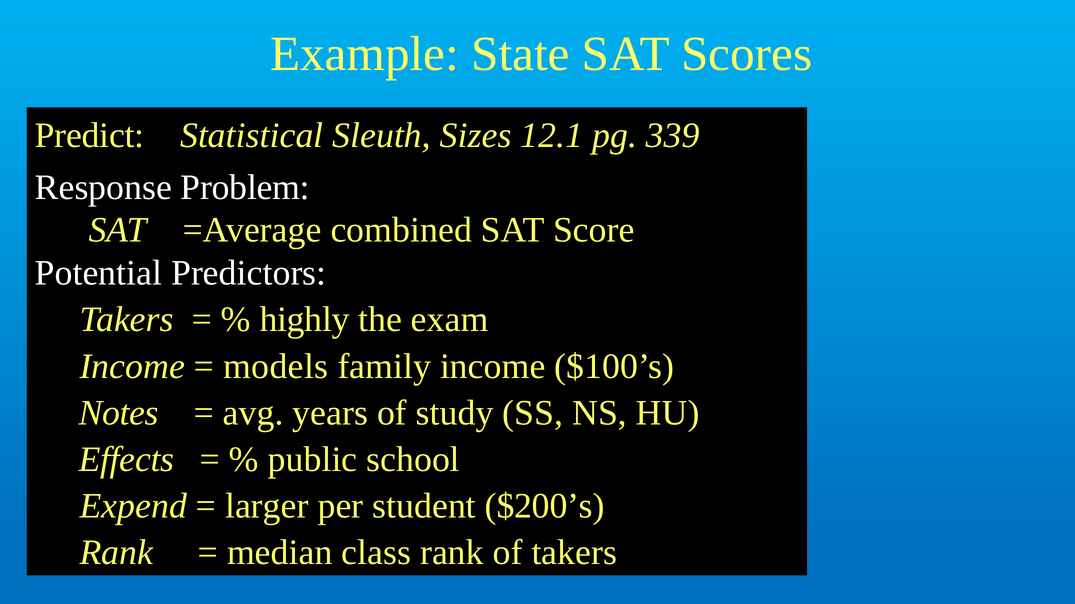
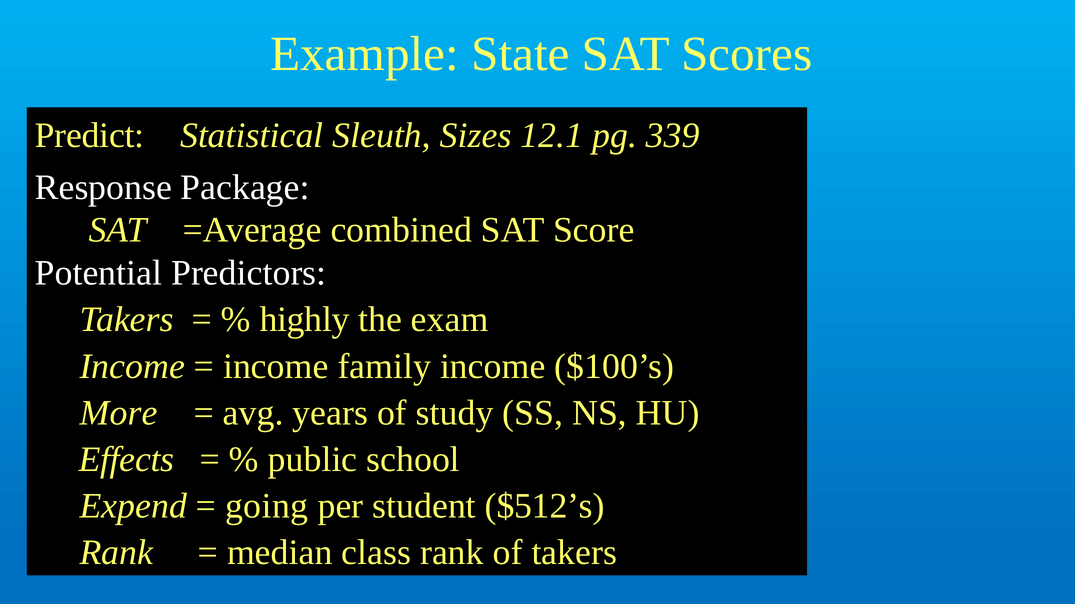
Problem: Problem -> Package
models at (276, 367): models -> income
Notes: Notes -> More
larger: larger -> going
$200’s: $200’s -> $512’s
